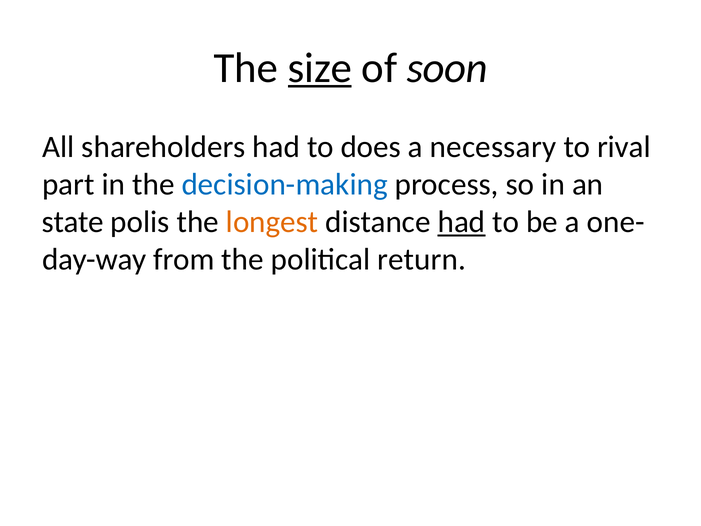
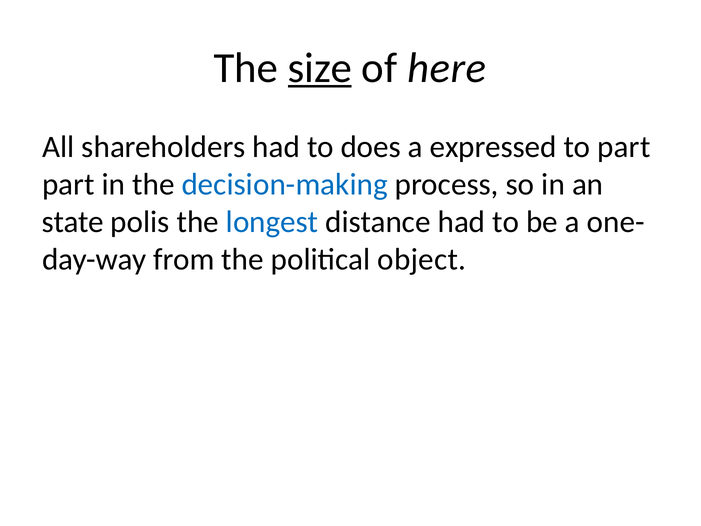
soon: soon -> here
necessary: necessary -> expressed
to rival: rival -> part
longest colour: orange -> blue
had at (461, 222) underline: present -> none
return: return -> object
